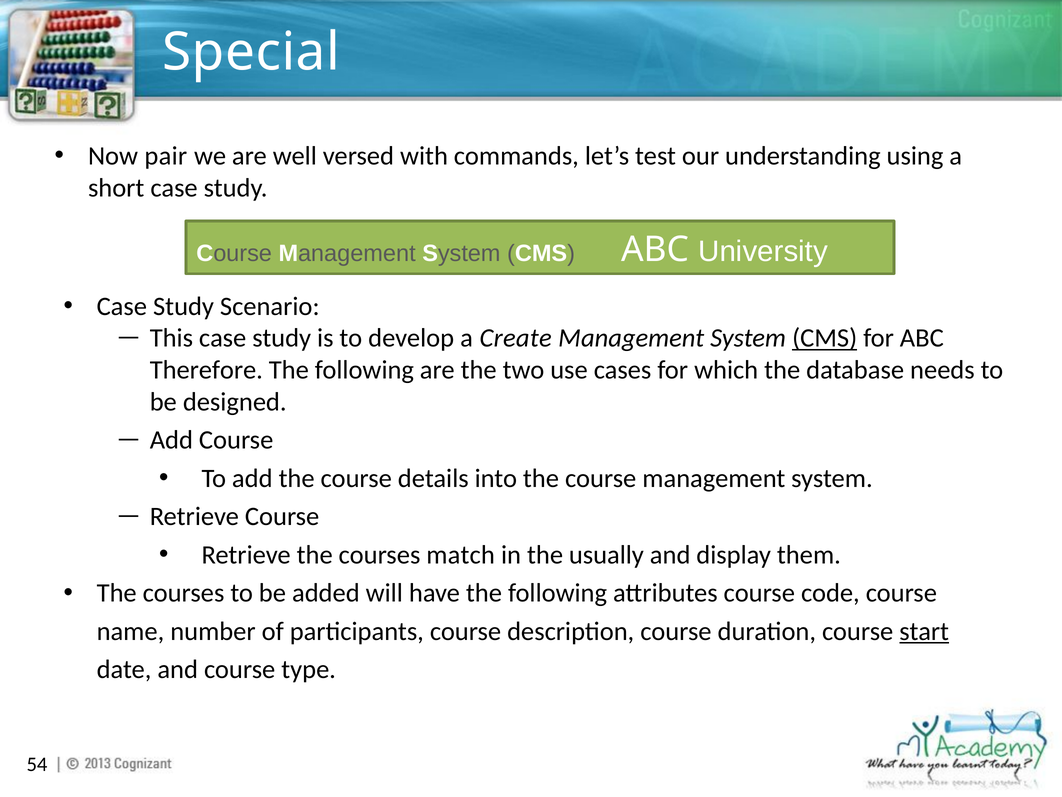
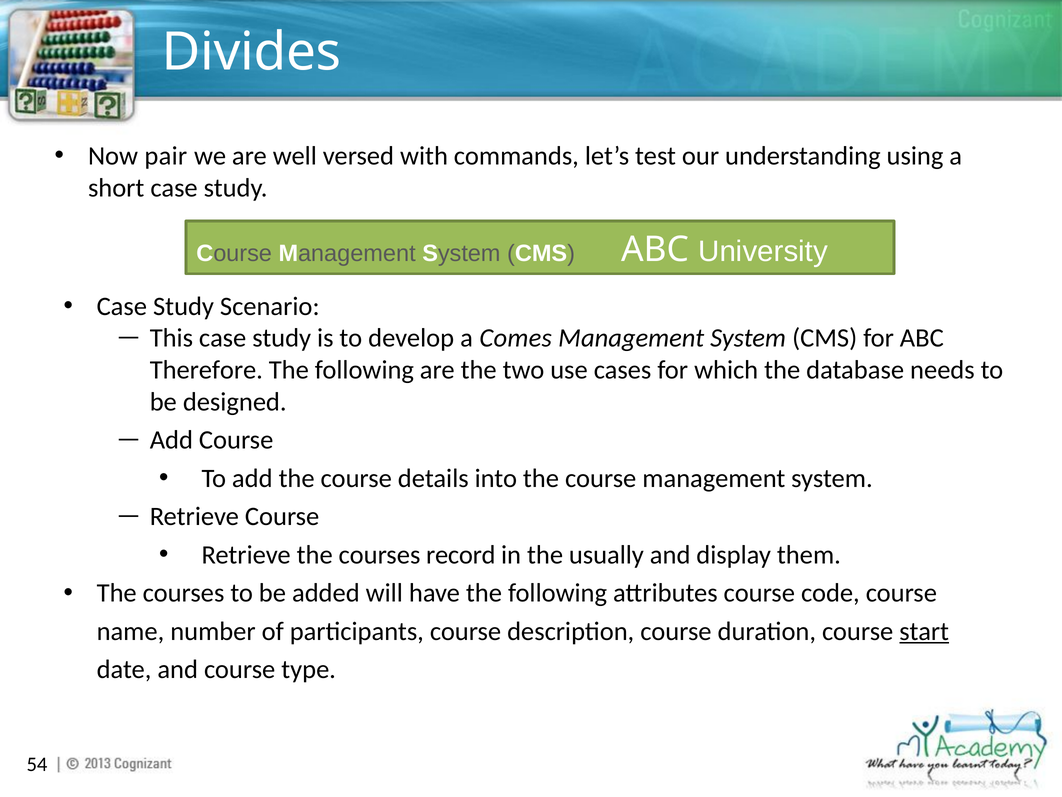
Special: Special -> Divides
Create: Create -> Comes
CMS at (825, 338) underline: present -> none
match: match -> record
